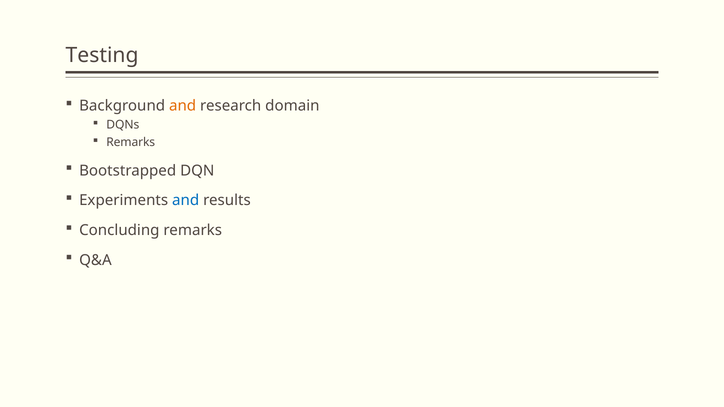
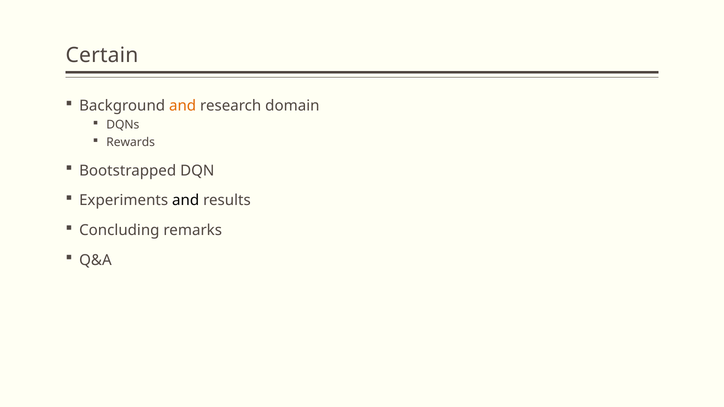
Testing: Testing -> Certain
Remarks at (131, 143): Remarks -> Rewards
and at (186, 201) colour: blue -> black
